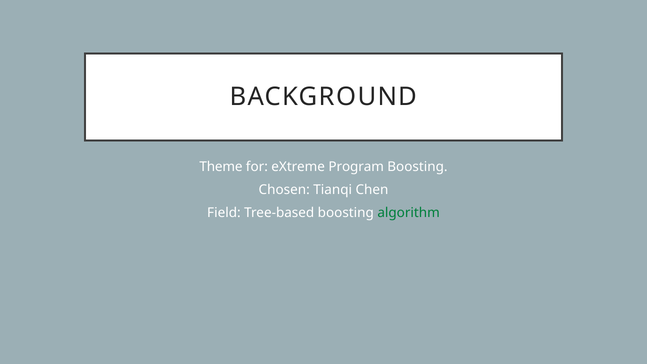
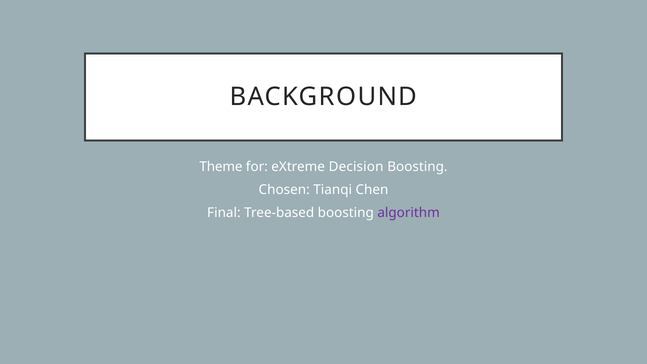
Program: Program -> Decision
Field: Field -> Final
algorithm colour: green -> purple
